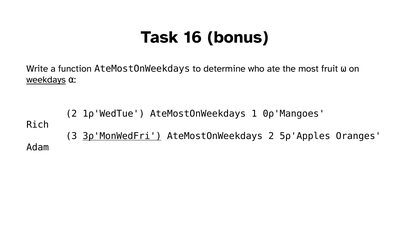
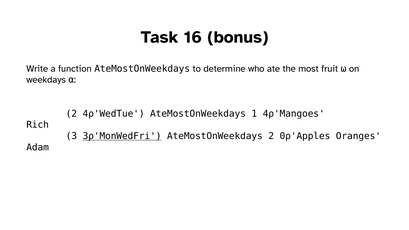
weekdays underline: present -> none
1⍴'WedTue: 1⍴'WedTue -> 4⍴'WedTue
0⍴'Mangoes: 0⍴'Mangoes -> 4⍴'Mangoes
5⍴'Apples: 5⍴'Apples -> 0⍴'Apples
